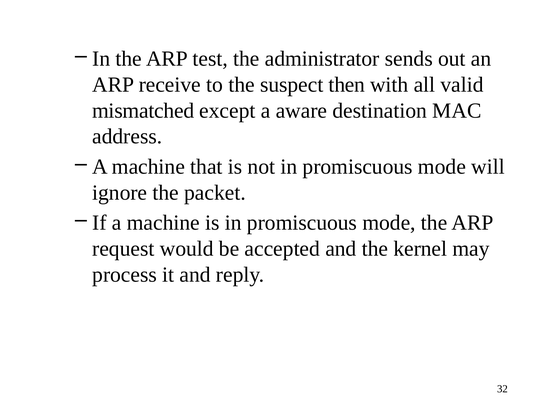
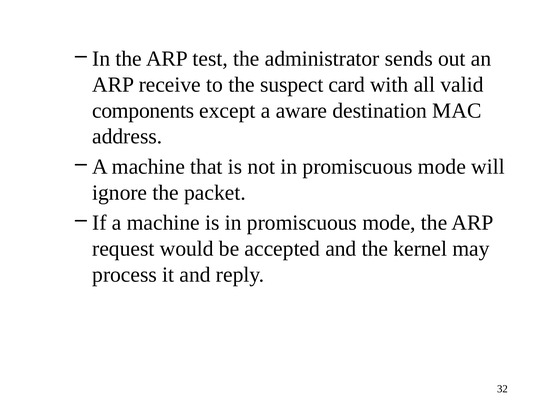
then: then -> card
mismatched: mismatched -> components
